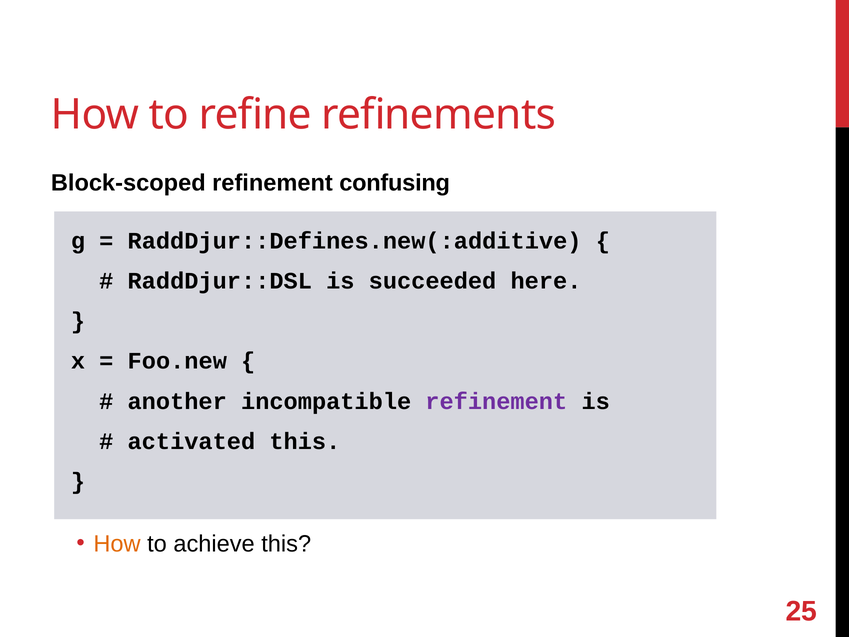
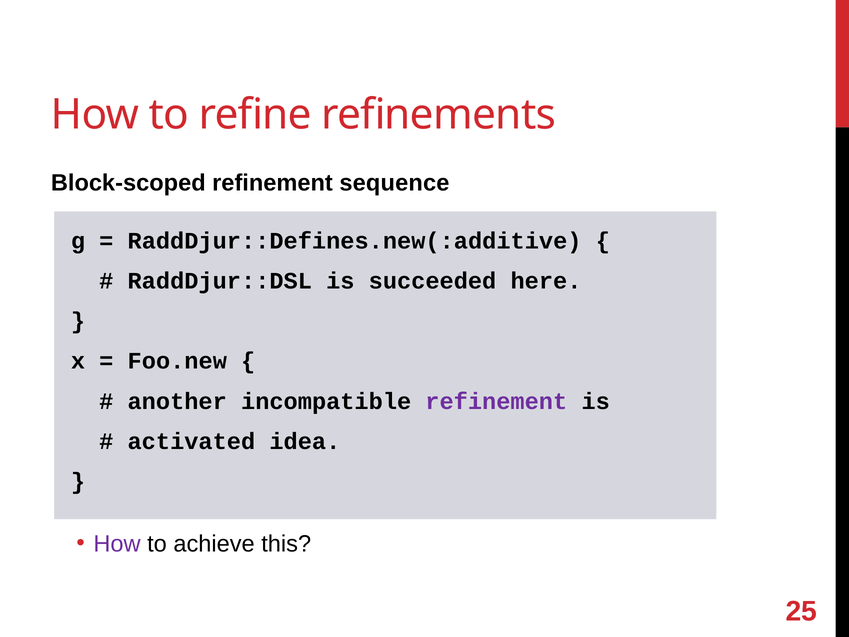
confusing: confusing -> sequence
activated this: this -> idea
How at (117, 544) colour: orange -> purple
